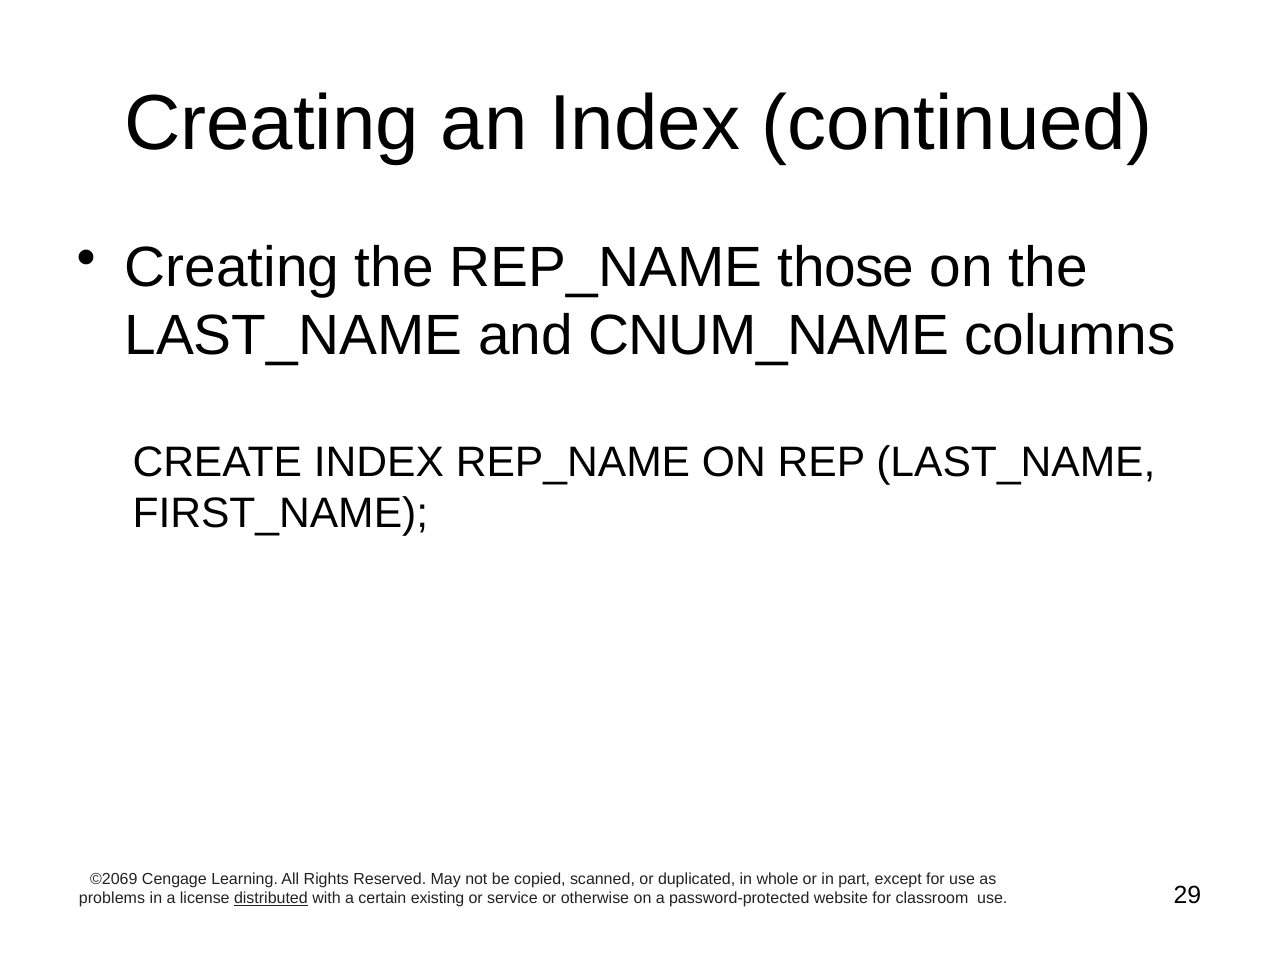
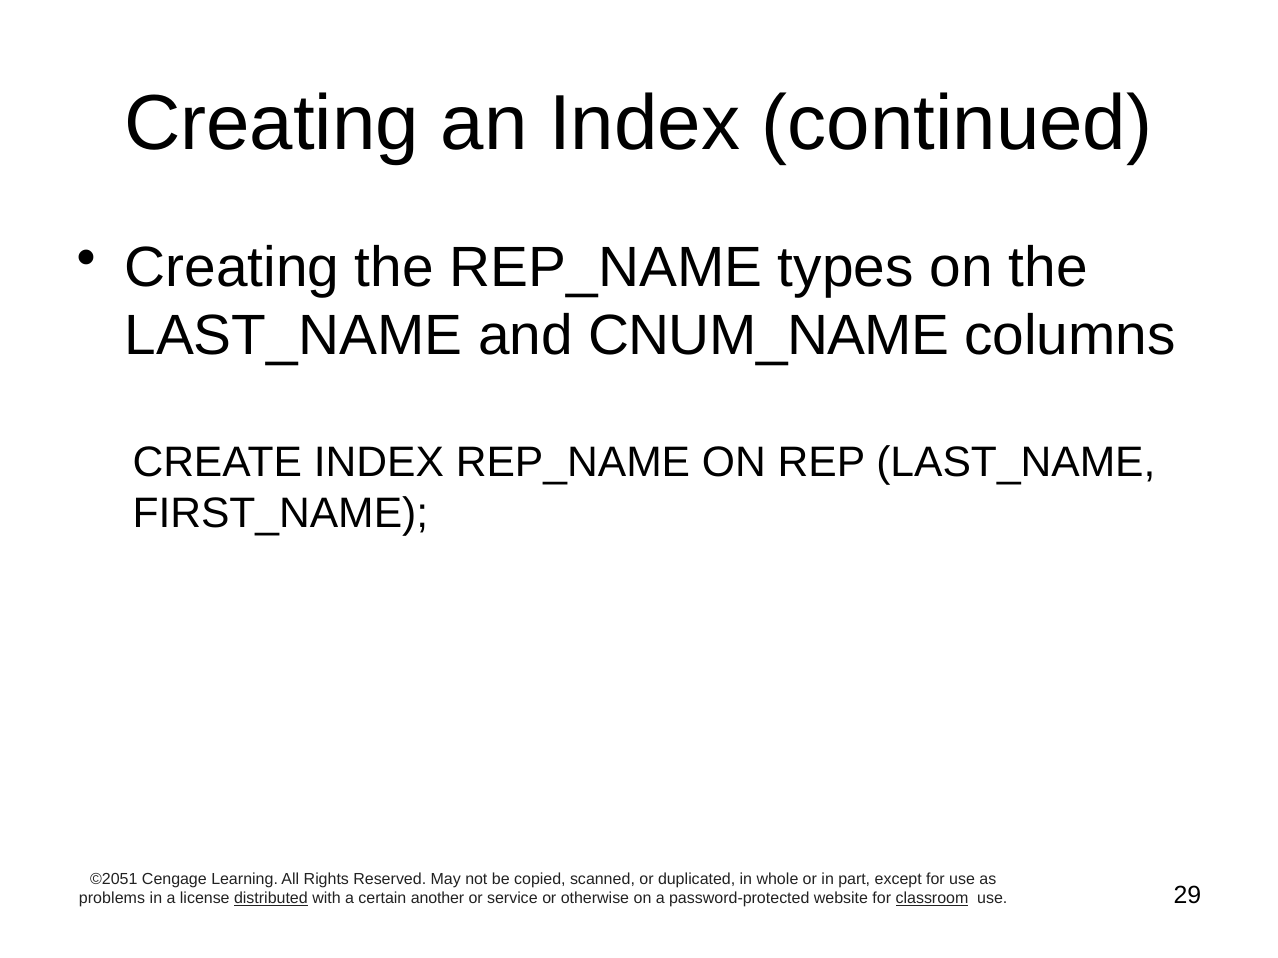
those: those -> types
©2069: ©2069 -> ©2051
existing: existing -> another
classroom underline: none -> present
